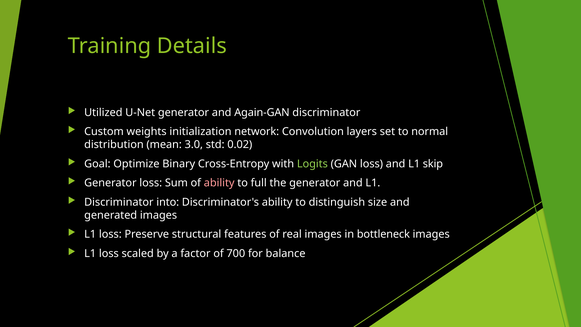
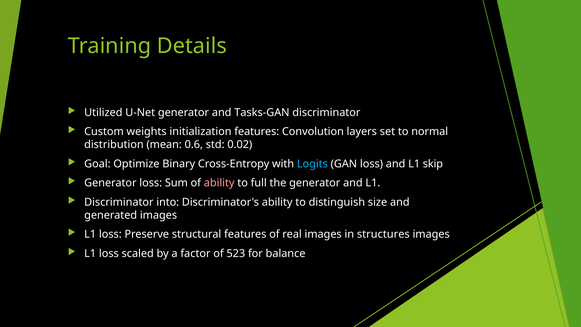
Again-GAN: Again-GAN -> Tasks-GAN
initialization network: network -> features
3.0: 3.0 -> 0.6
Logits colour: light green -> light blue
bottleneck: bottleneck -> structures
700: 700 -> 523
